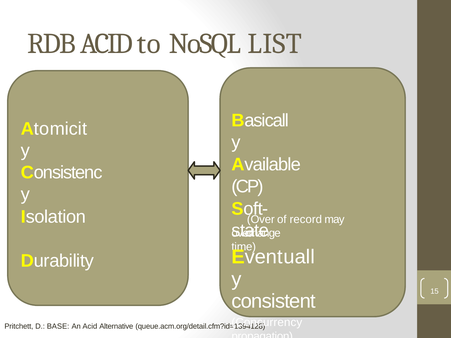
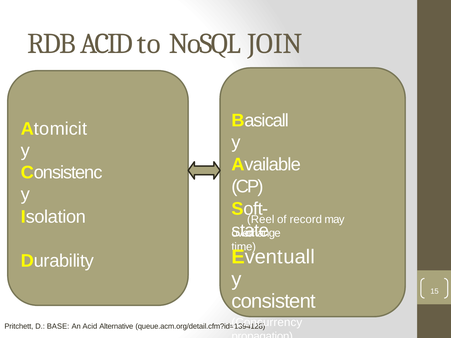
LIST: LIST -> JOIN
Over at (261, 220): Over -> Reel
